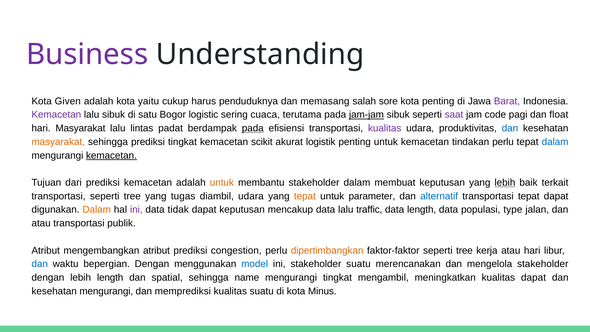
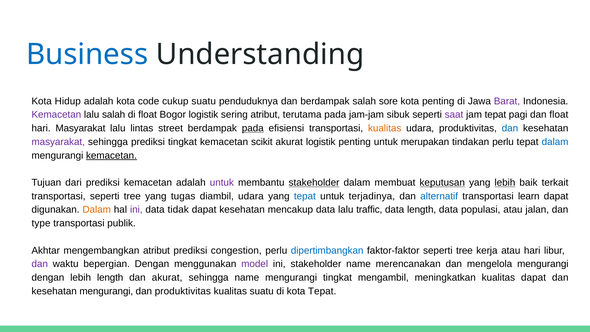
Business colour: purple -> blue
Given: Given -> Hidup
yaitu: yaitu -> code
cukup harus: harus -> suatu
dan memasang: memasang -> berdampak
lalu sibuk: sibuk -> salah
di satu: satu -> float
Bogor logistic: logistic -> logistik
sering cuaca: cuaca -> atribut
jam-jam underline: present -> none
jam code: code -> tepat
padat: padat -> street
kualitas at (385, 128) colour: purple -> orange
masyarakat at (58, 142) colour: orange -> purple
untuk kemacetan: kemacetan -> merupakan
untuk at (222, 183) colour: orange -> purple
stakeholder at (314, 183) underline: none -> present
keputusan at (442, 183) underline: none -> present
tepat at (305, 196) colour: orange -> blue
parameter: parameter -> terjadinya
transportasi tepat: tepat -> learn
dapat keputusan: keputusan -> kesehatan
populasi type: type -> atau
atau at (41, 223): atau -> type
Atribut at (46, 250): Atribut -> Akhtar
dipertimbangkan colour: orange -> blue
dan at (40, 264) colour: blue -> purple
model colour: blue -> purple
stakeholder suatu: suatu -> name
mengelola stakeholder: stakeholder -> mengurangi
dan spatial: spatial -> akurat
dan memprediksi: memprediksi -> produktivitas
kota Minus: Minus -> Tepat
